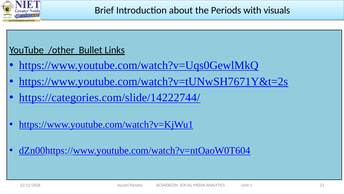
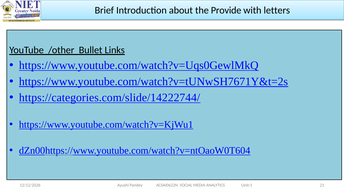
Periods: Periods -> Provide
visuals: visuals -> letters
